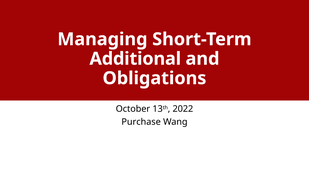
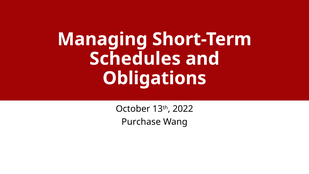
Additional: Additional -> Schedules
